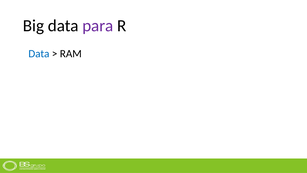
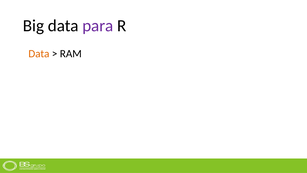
Data at (39, 54) colour: blue -> orange
